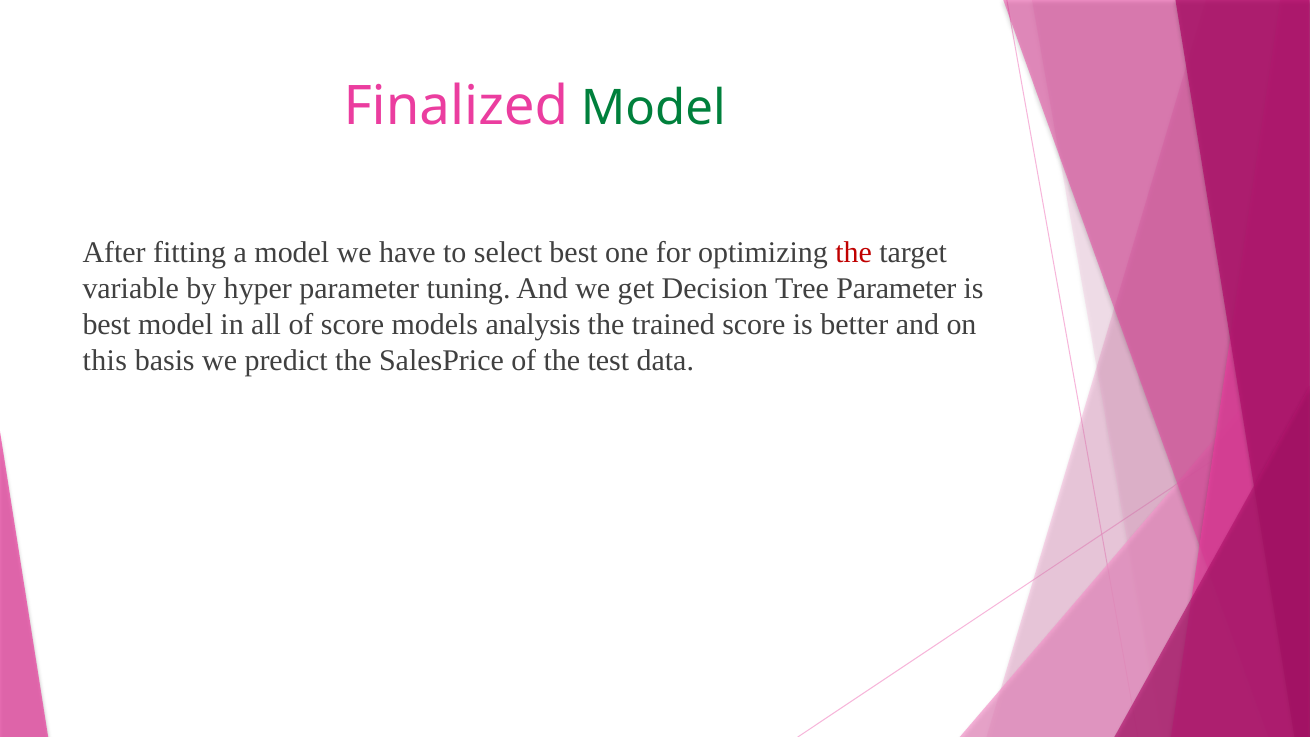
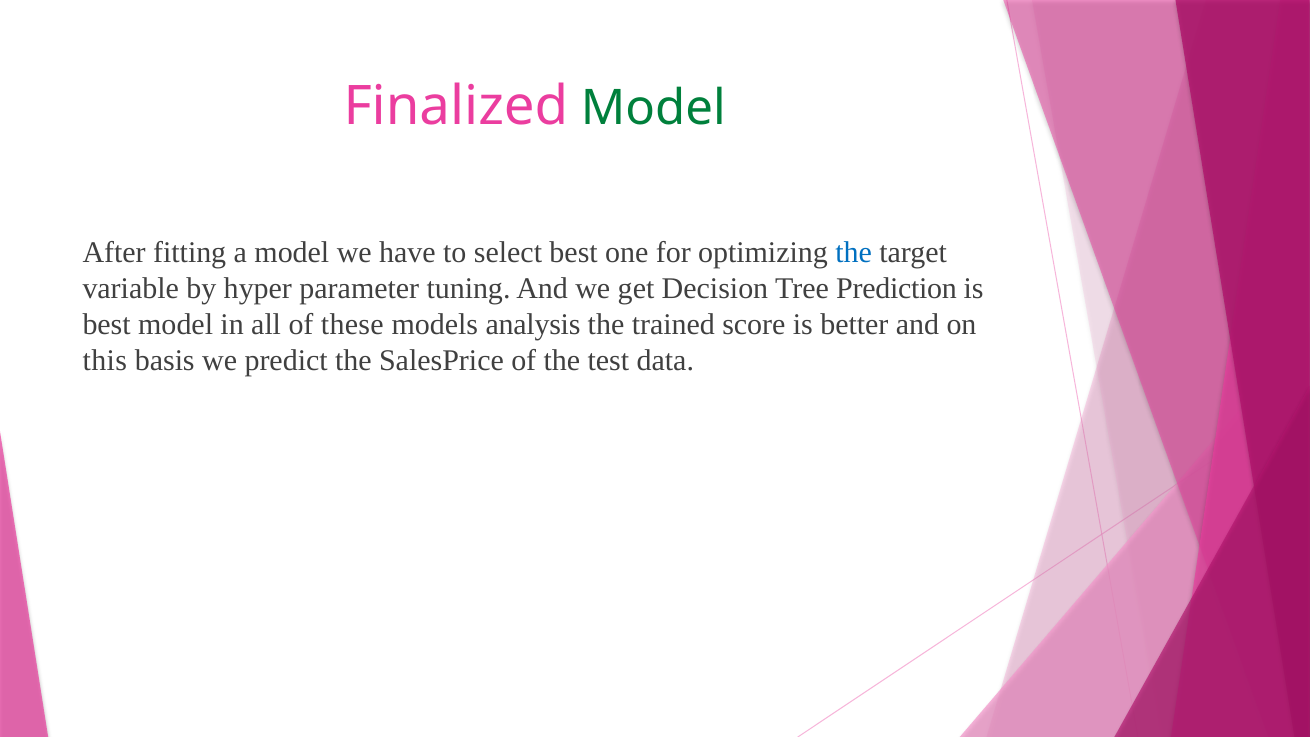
the at (854, 253) colour: red -> blue
Tree Parameter: Parameter -> Prediction
of score: score -> these
